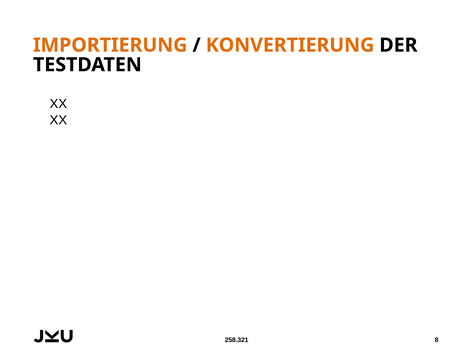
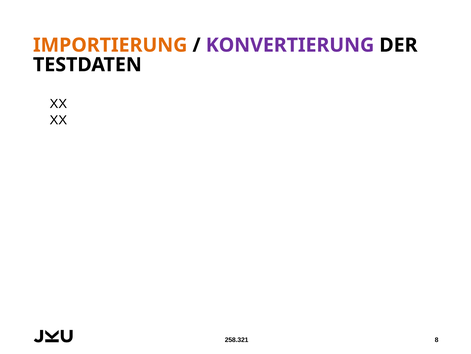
KONVERTIERUNG colour: orange -> purple
